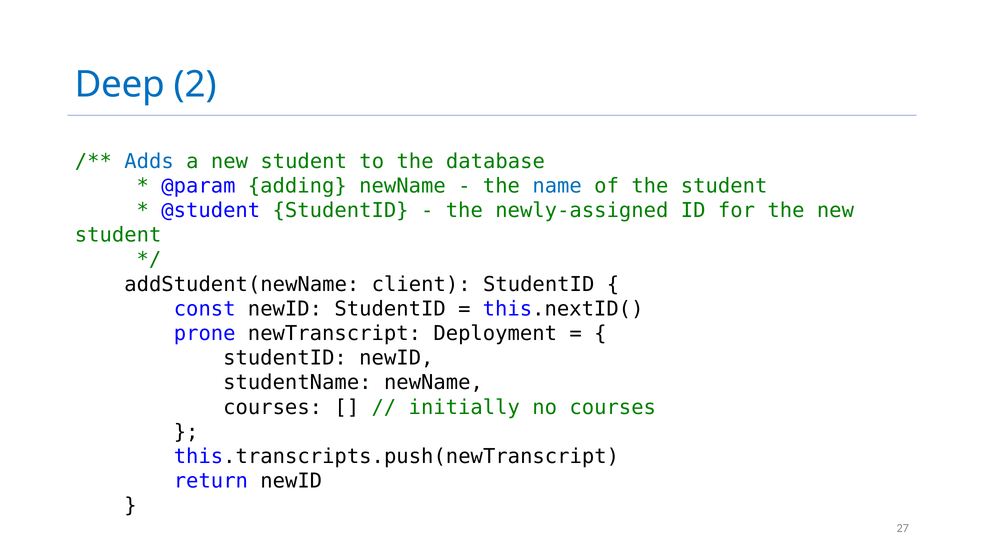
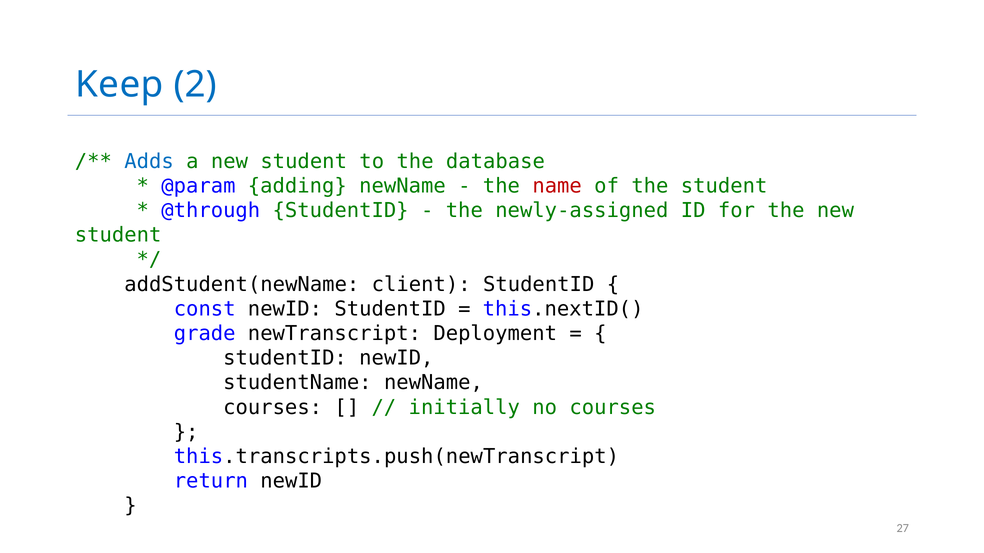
Deep: Deep -> Keep
name colour: blue -> red
@student: @student -> @through
prone: prone -> grade
